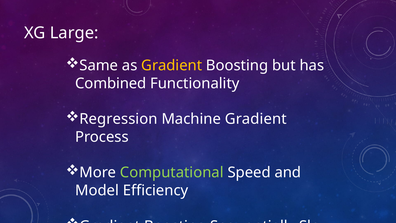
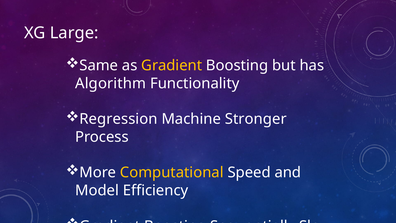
Combined: Combined -> Algorithm
Machine Gradient: Gradient -> Stronger
Computational colour: light green -> yellow
